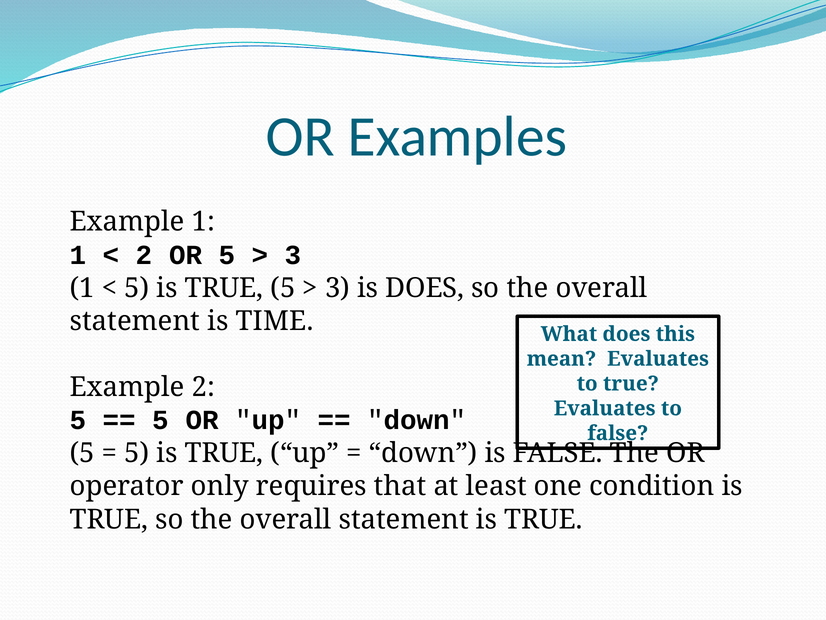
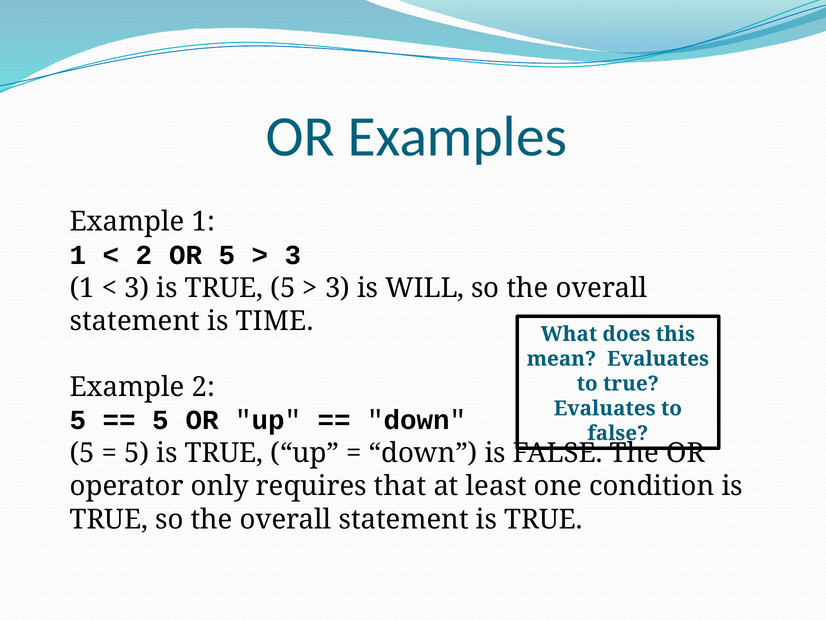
5 at (137, 288): 5 -> 3
is DOES: DOES -> WILL
